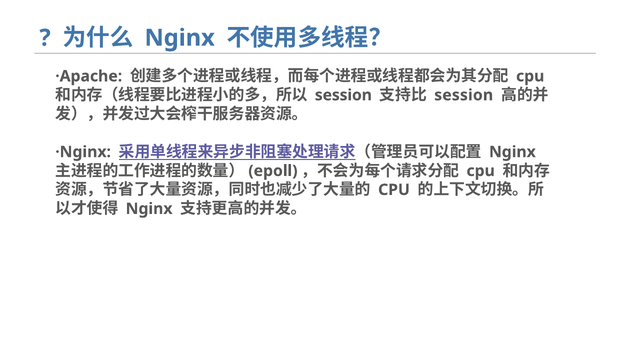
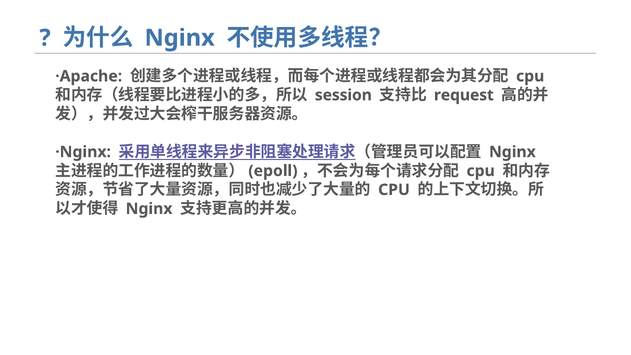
session at (464, 95): session -> request
